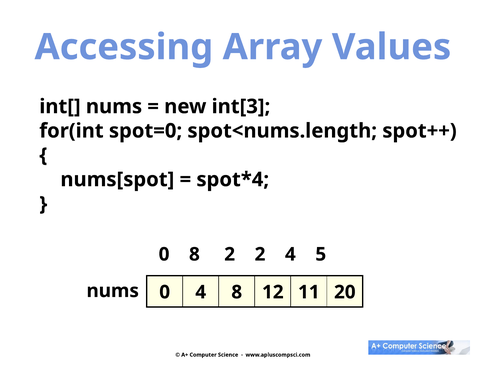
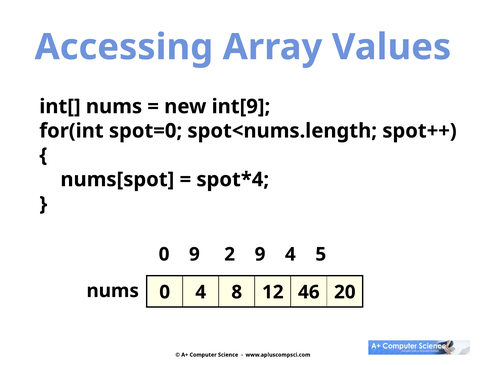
int[3: int[3 -> int[9
0 8: 8 -> 9
2 2: 2 -> 9
11: 11 -> 46
